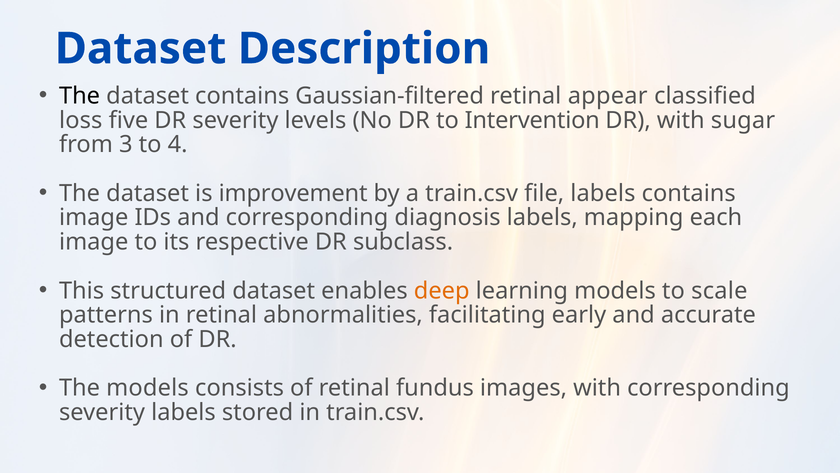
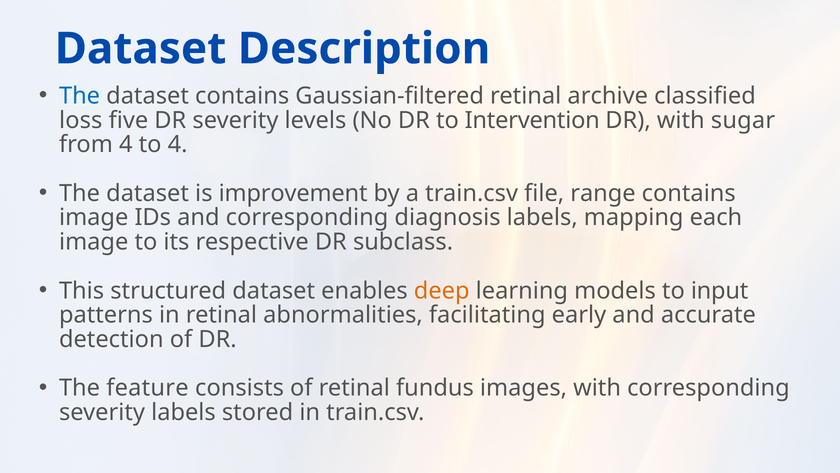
The at (80, 96) colour: black -> blue
appear: appear -> archive
from 3: 3 -> 4
file labels: labels -> range
scale: scale -> input
The models: models -> feature
